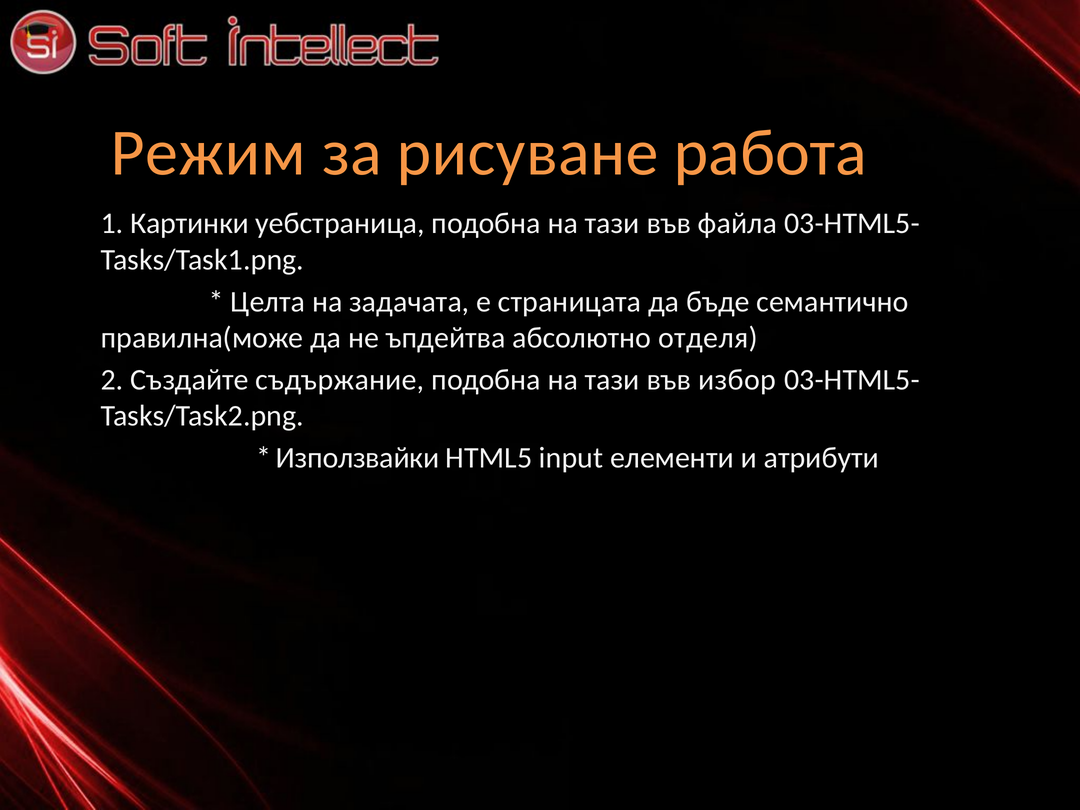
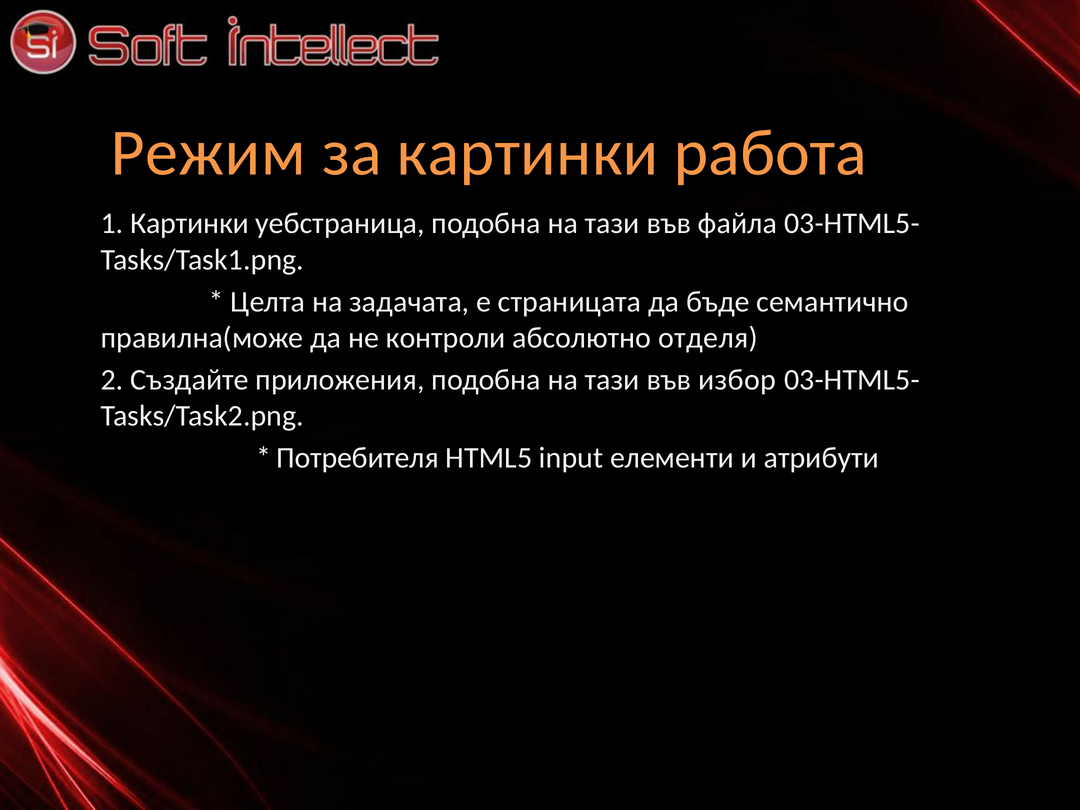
за рисуване: рисуване -> картинки
ъпдейтва: ъпдейтва -> контроли
съдържание: съдържание -> приложения
Използвайки: Използвайки -> Потребителя
